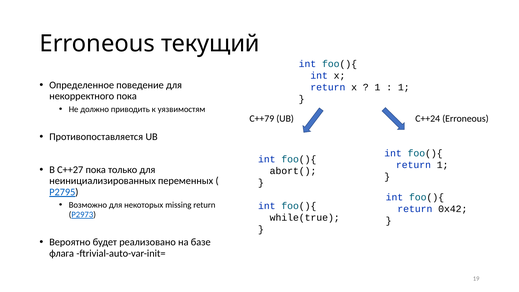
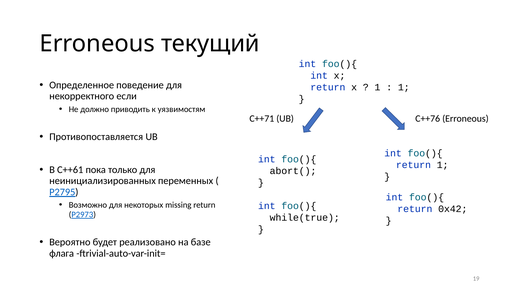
некорректного пока: пока -> если
C++79: C++79 -> C++71
C++24: C++24 -> C++76
С++27: С++27 -> С++61
